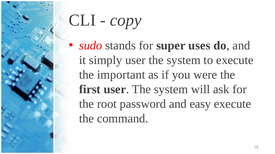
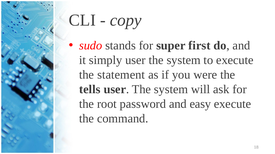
uses: uses -> first
important: important -> statement
first: first -> tells
